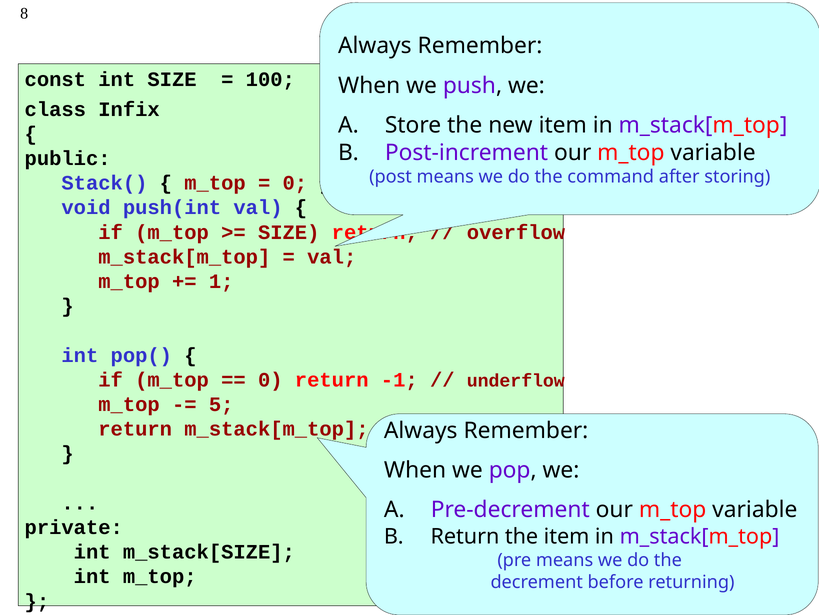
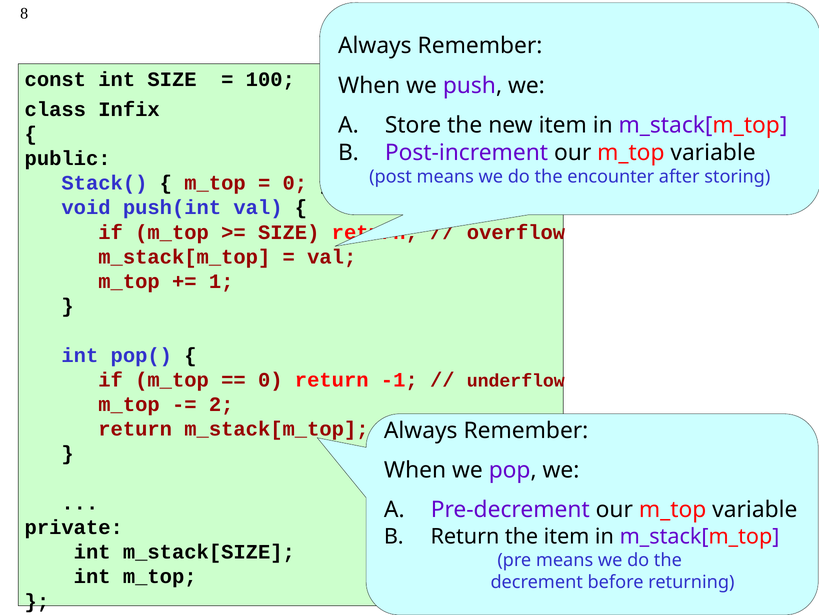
command: command -> encounter
5: 5 -> 2
